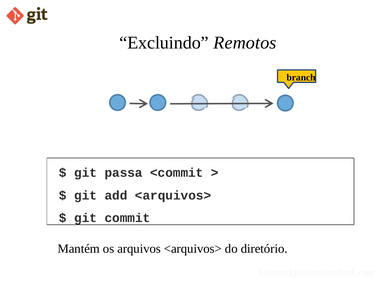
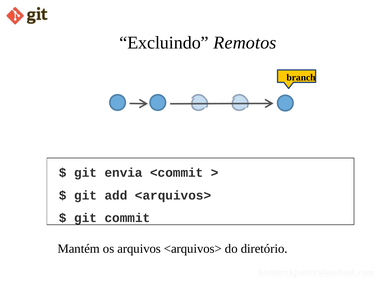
passa: passa -> envia
